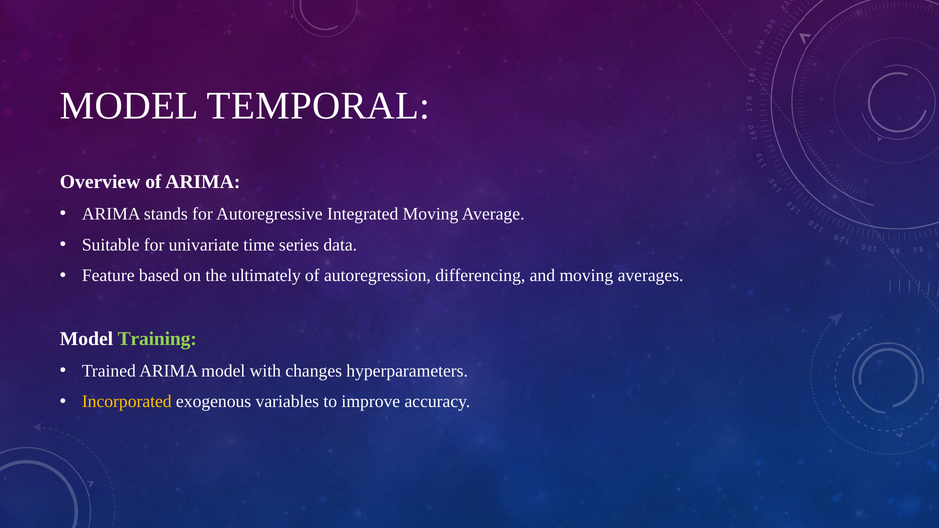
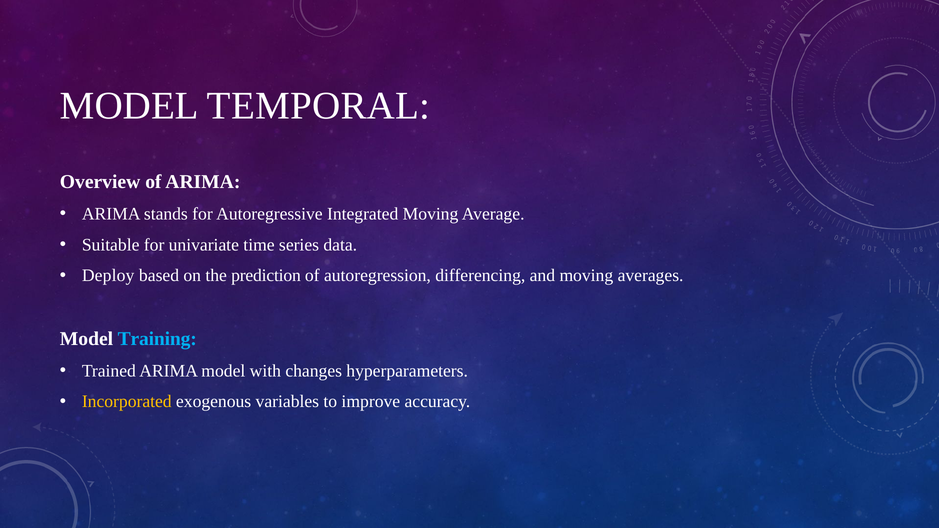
Feature: Feature -> Deploy
ultimately: ultimately -> prediction
Training colour: light green -> light blue
